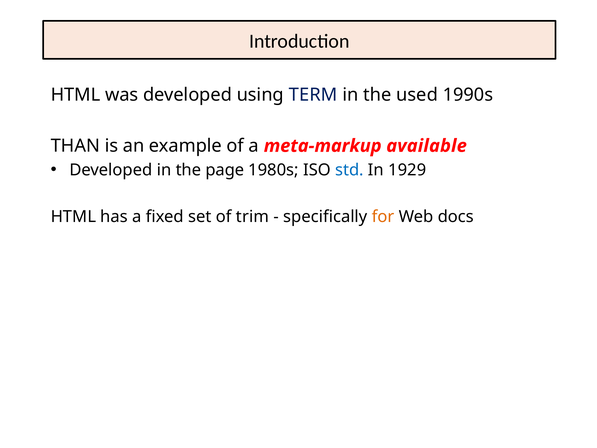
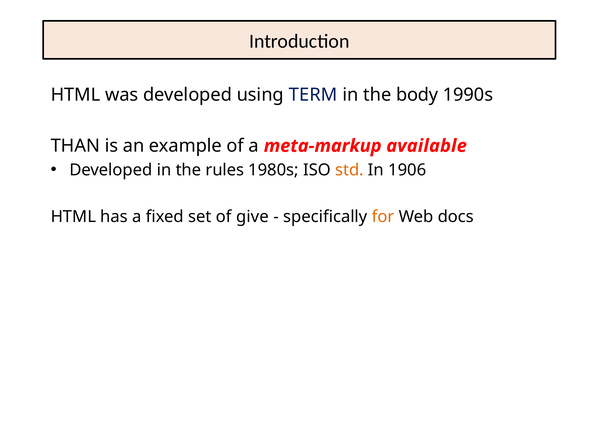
used: used -> body
page: page -> rules
std colour: blue -> orange
1929: 1929 -> 1906
trim: trim -> give
